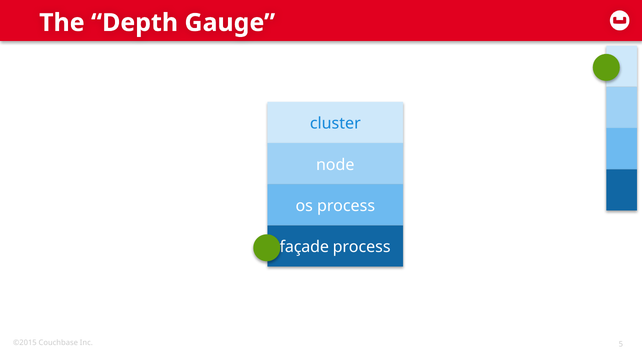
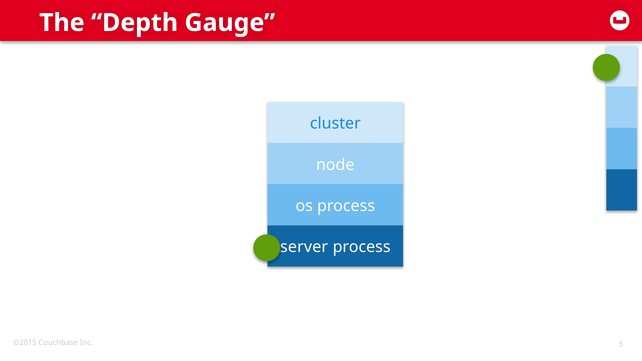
façade: façade -> server
